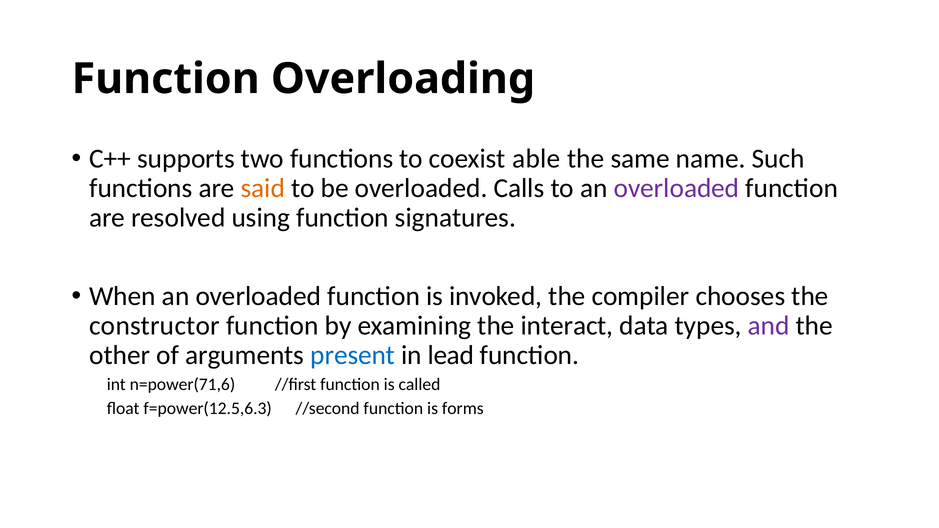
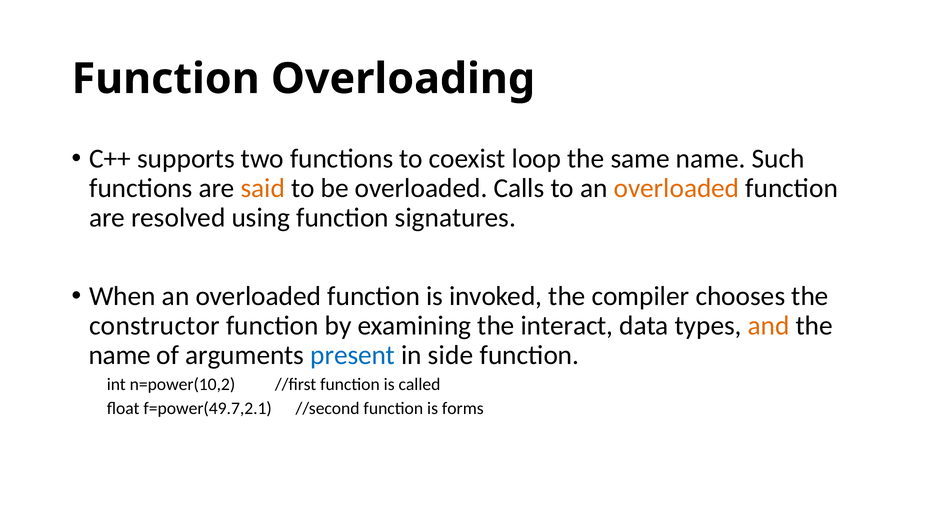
able: able -> loop
overloaded at (677, 188) colour: purple -> orange
and colour: purple -> orange
other at (120, 355): other -> name
lead: lead -> side
n=power(71,6: n=power(71,6 -> n=power(10,2
f=power(12.5,6.3: f=power(12.5,6.3 -> f=power(49.7,2.1
